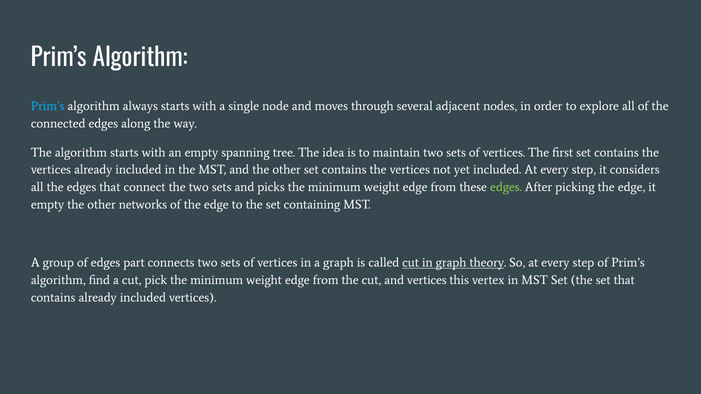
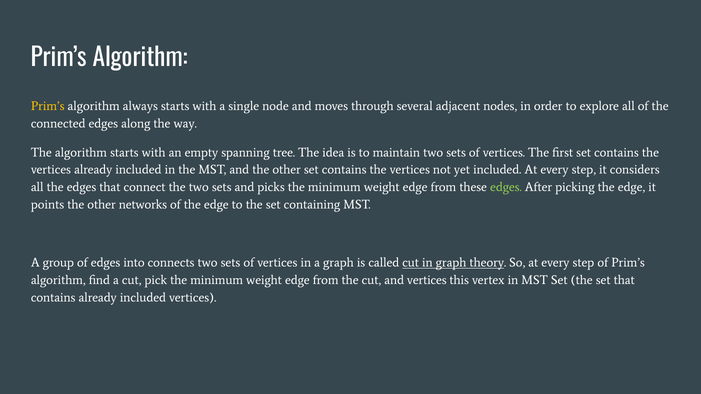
Prim’s at (48, 106) colour: light blue -> yellow
empty at (48, 205): empty -> points
part: part -> into
